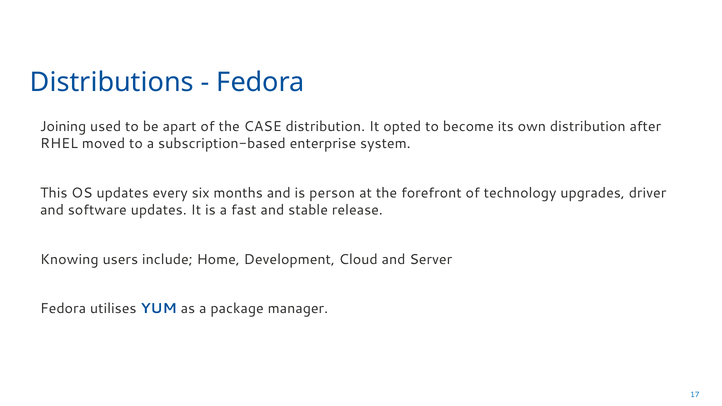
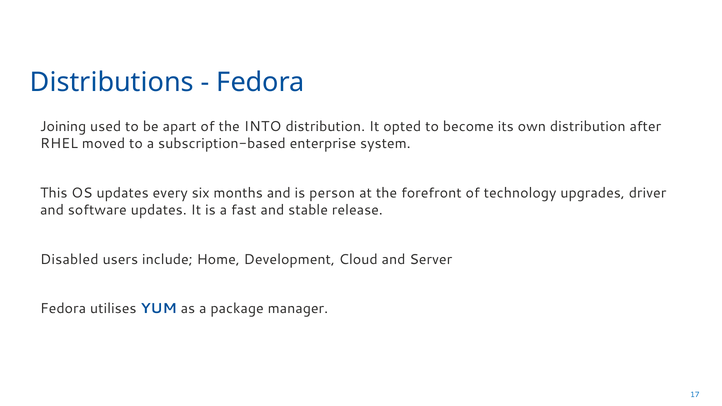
CASE: CASE -> INTO
Knowing: Knowing -> Disabled
